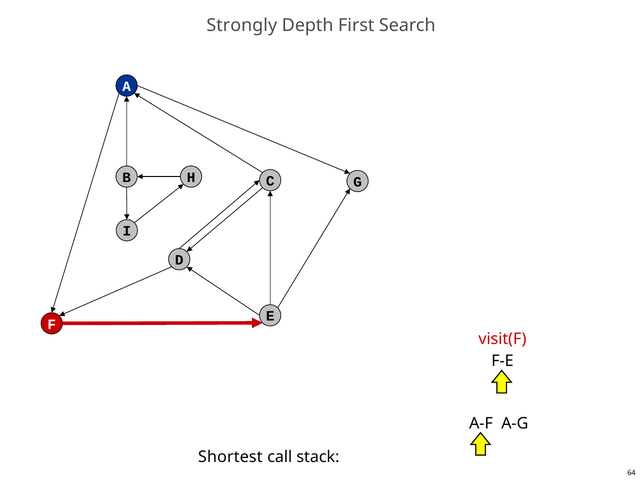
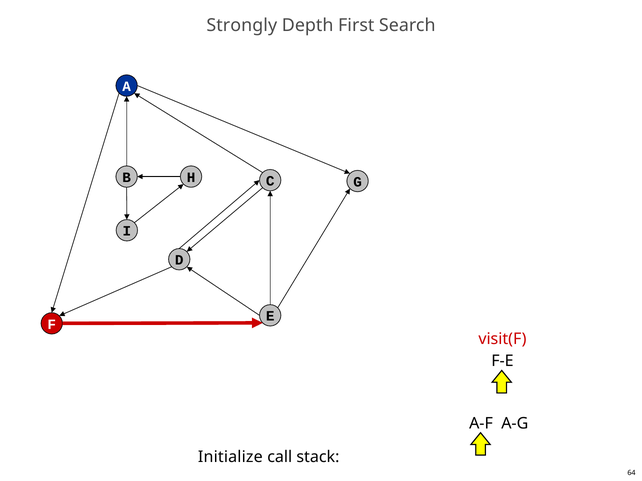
Shortest: Shortest -> Initialize
